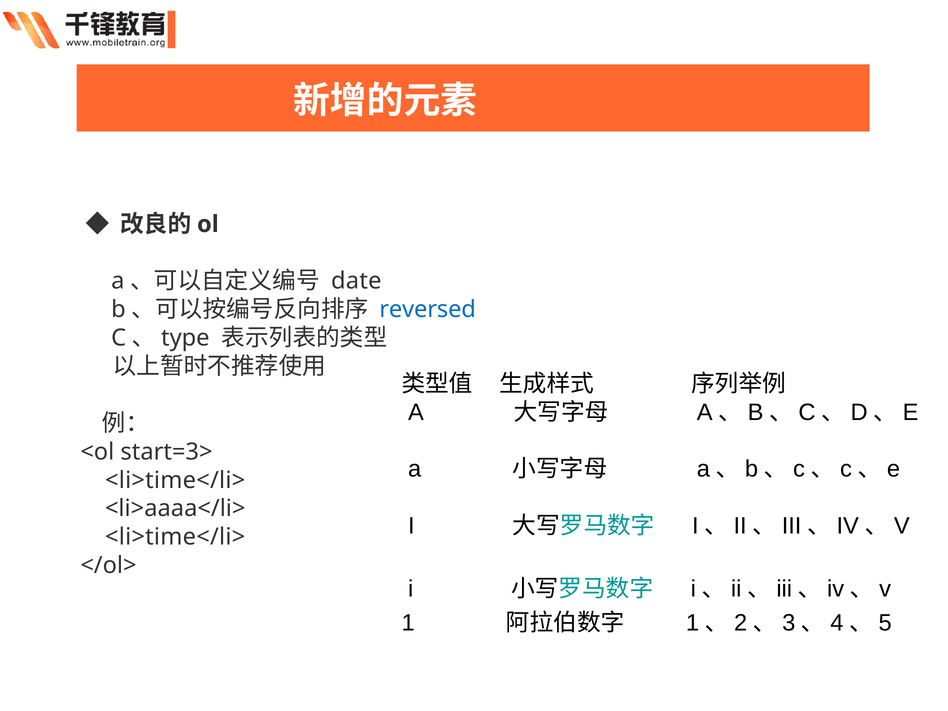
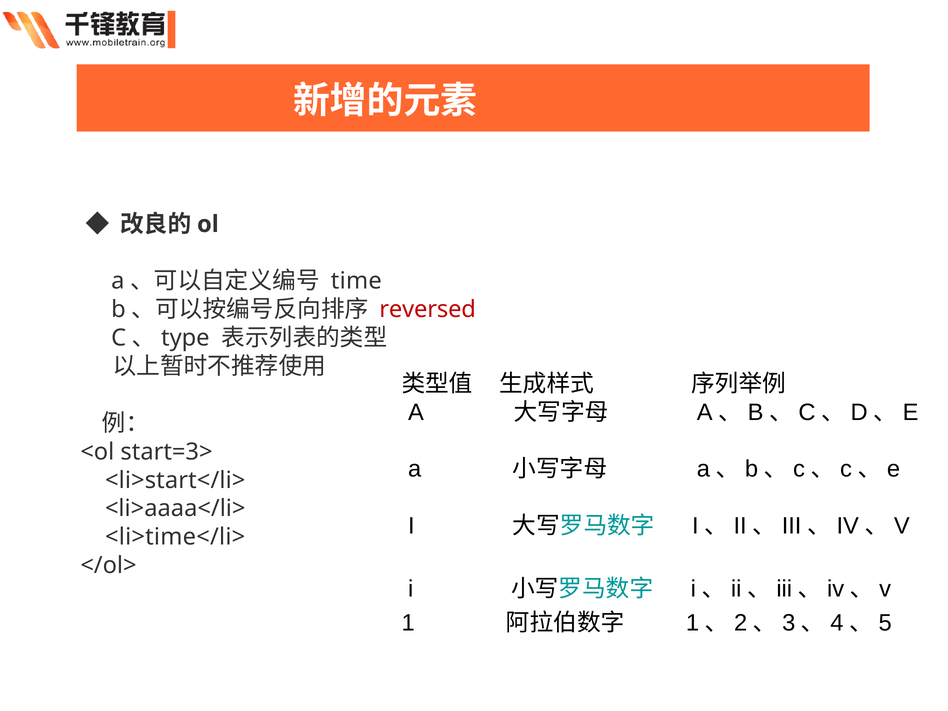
date: date -> time
reversed colour: blue -> red
<li>time</li> at (175, 480): <li>time</li> -> <li>start</li>
